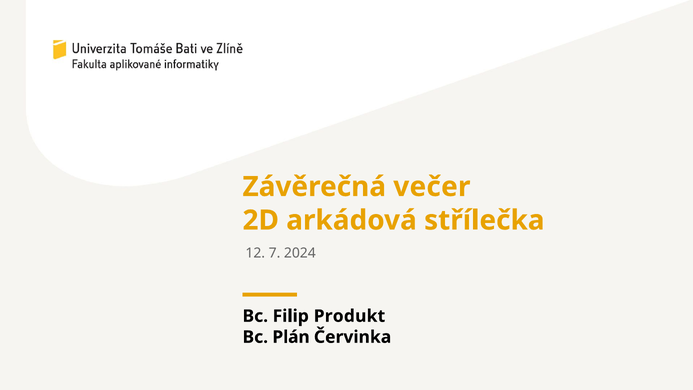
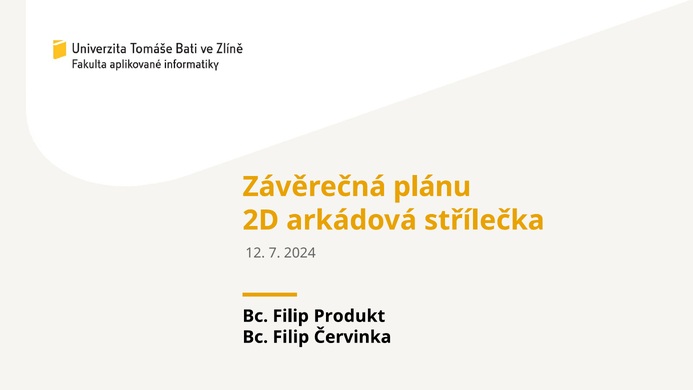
večer: večer -> plánu
Plán at (291, 337): Plán -> Filip
